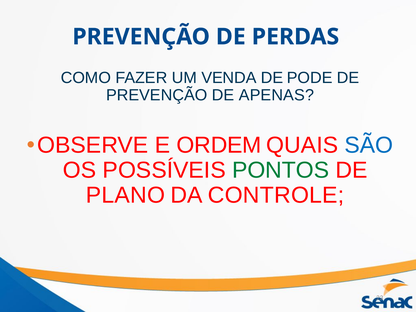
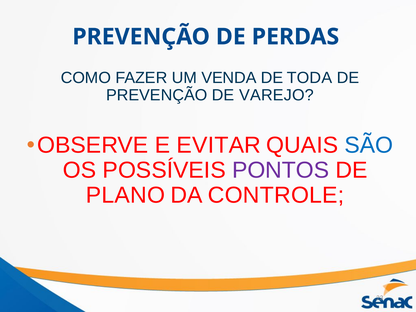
PODE: PODE -> TODA
APENAS: APENAS -> VAREJO
ORDEM: ORDEM -> EVITAR
PONTOS colour: green -> purple
